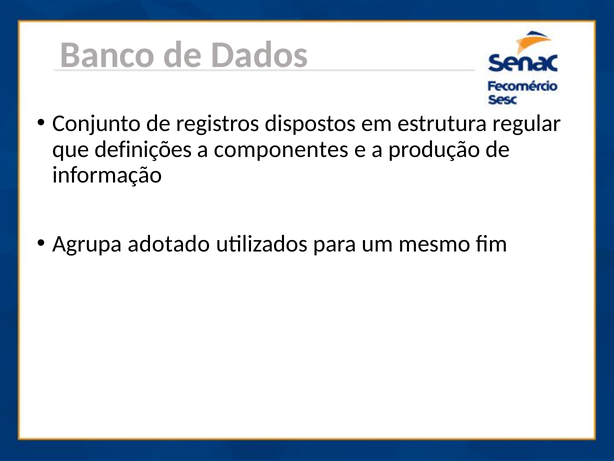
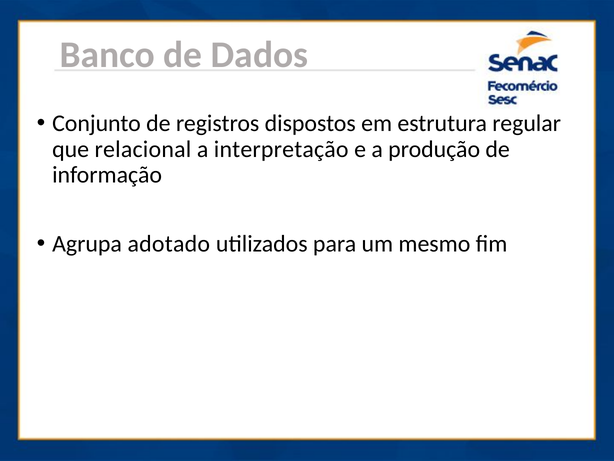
definições: definições -> relacional
componentes: componentes -> interpretação
